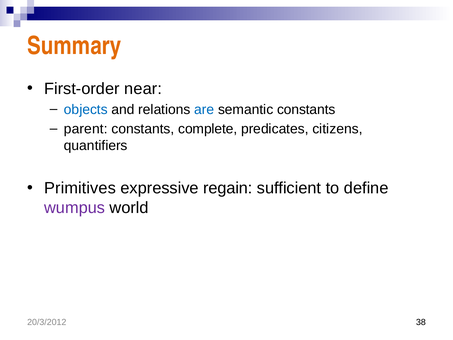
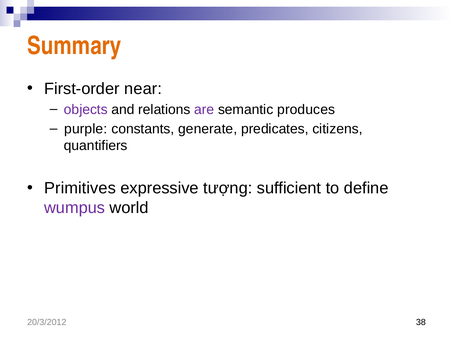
objects colour: blue -> purple
are colour: blue -> purple
semantic constants: constants -> produces
parent: parent -> purple
complete: complete -> generate
regain: regain -> tượng
